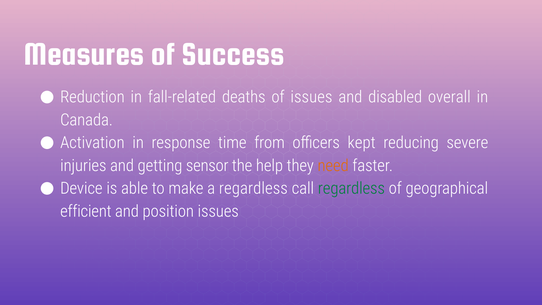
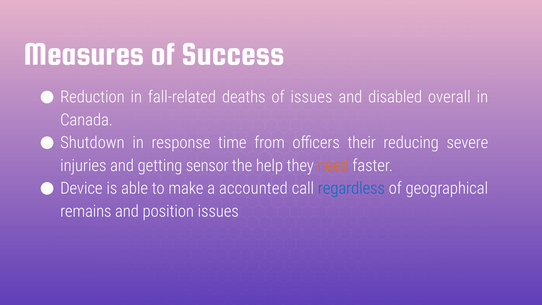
Activation: Activation -> Shutdown
kept: kept -> their
a regardless: regardless -> accounted
regardless at (351, 188) colour: green -> blue
efficient: efficient -> remains
